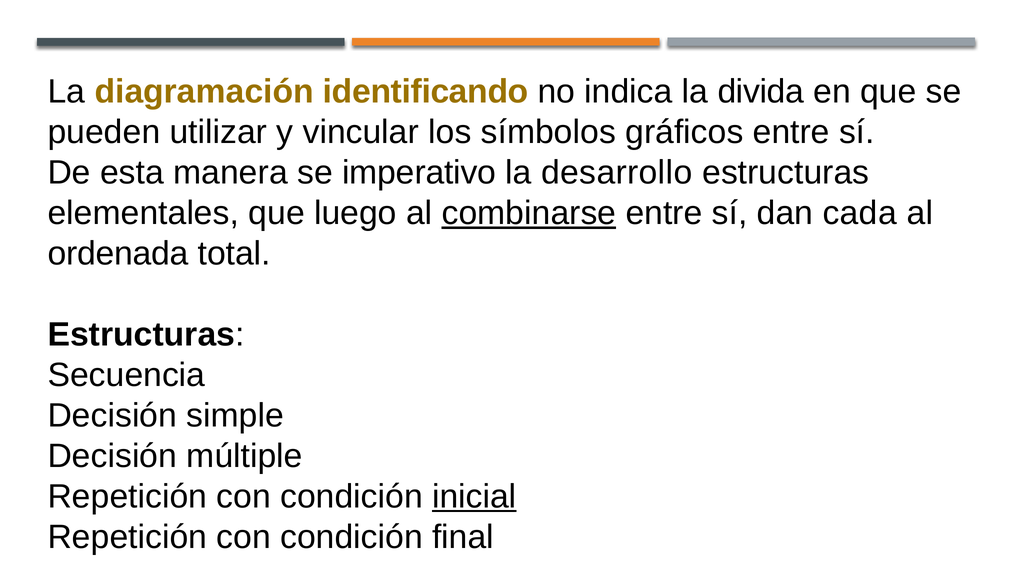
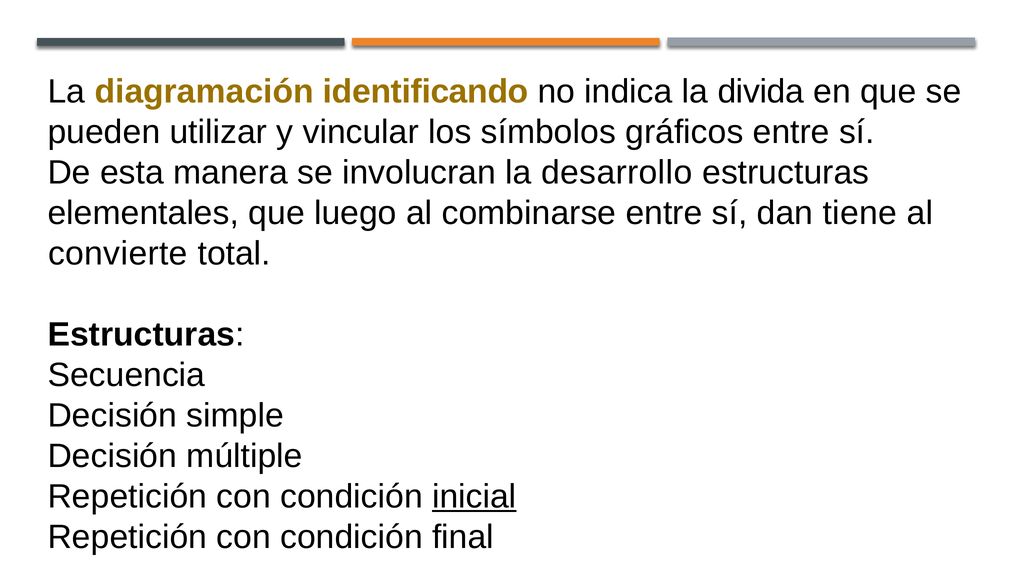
imperativo: imperativo -> involucran
combinarse underline: present -> none
cada: cada -> tiene
ordenada: ordenada -> convierte
